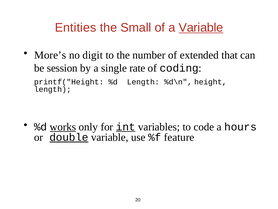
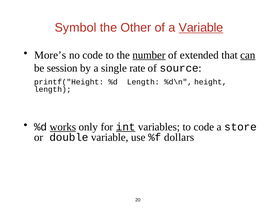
Entities: Entities -> Symbol
Small: Small -> Other
no digit: digit -> code
number underline: none -> present
can underline: none -> present
coding: coding -> source
hours: hours -> store
double underline: present -> none
feature: feature -> dollars
